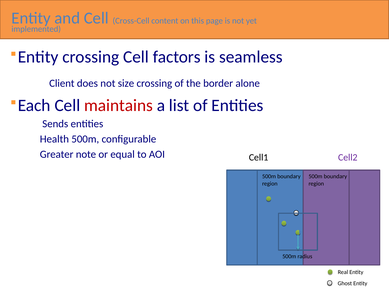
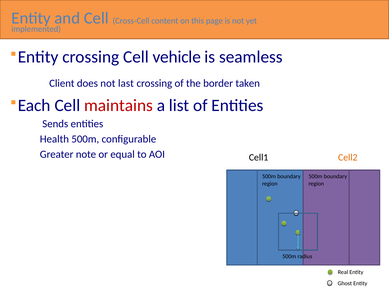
factors: factors -> vehicle
size: size -> last
alone: alone -> taken
Cell2 colour: purple -> orange
